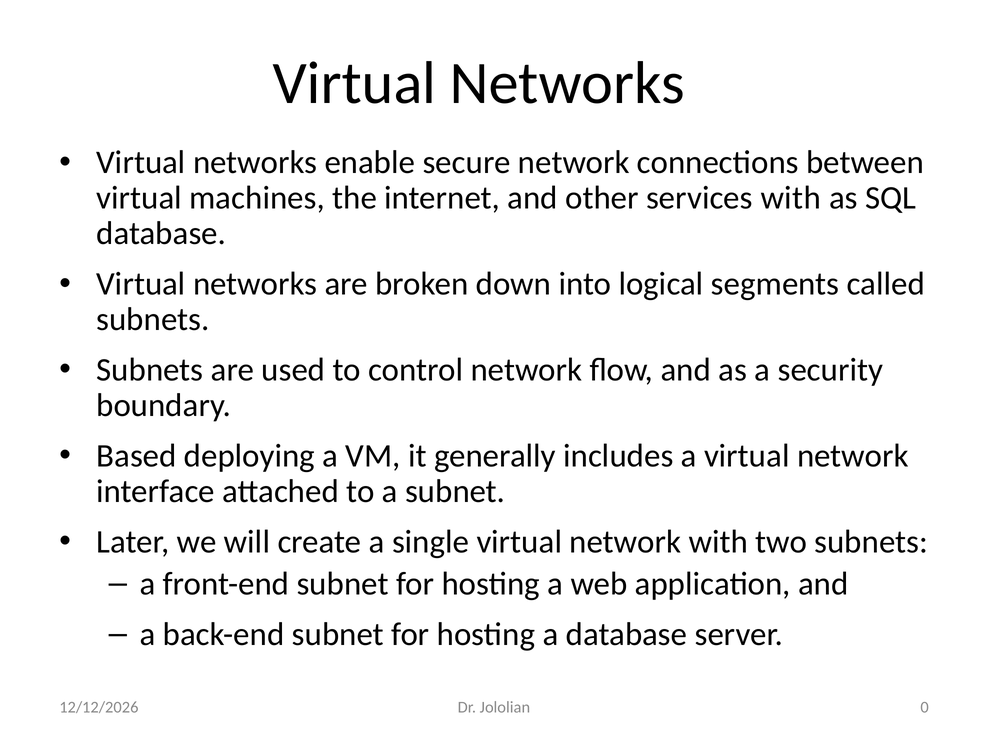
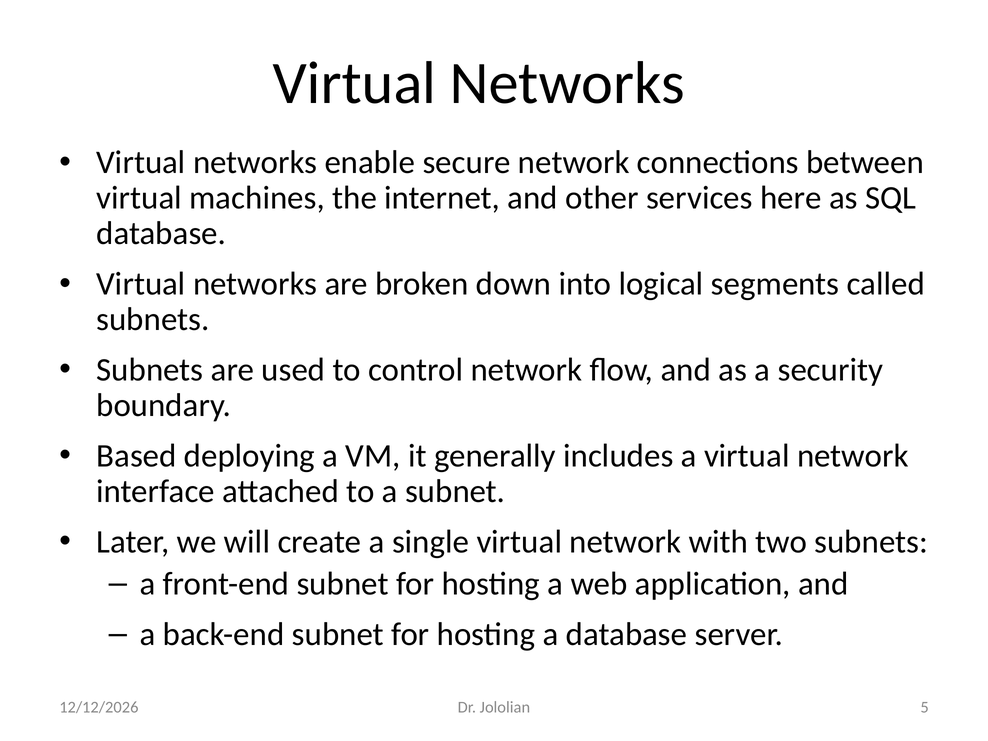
services with: with -> here
0: 0 -> 5
